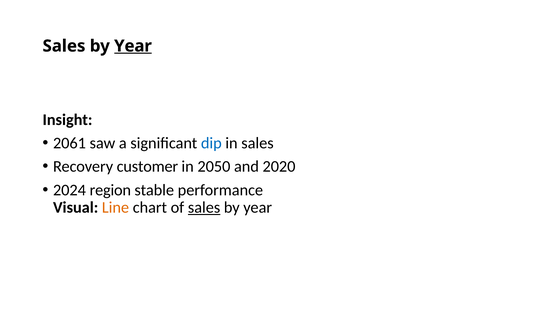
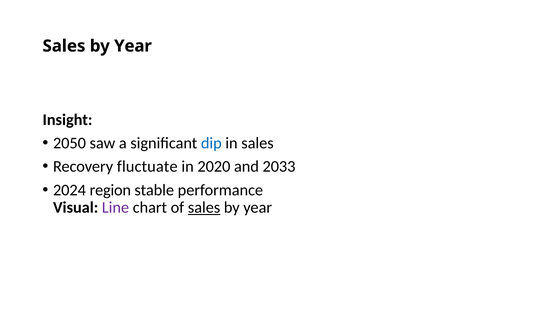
Year at (133, 46) underline: present -> none
2061: 2061 -> 2050
customer: customer -> fluctuate
2050: 2050 -> 2020
2020: 2020 -> 2033
Line colour: orange -> purple
